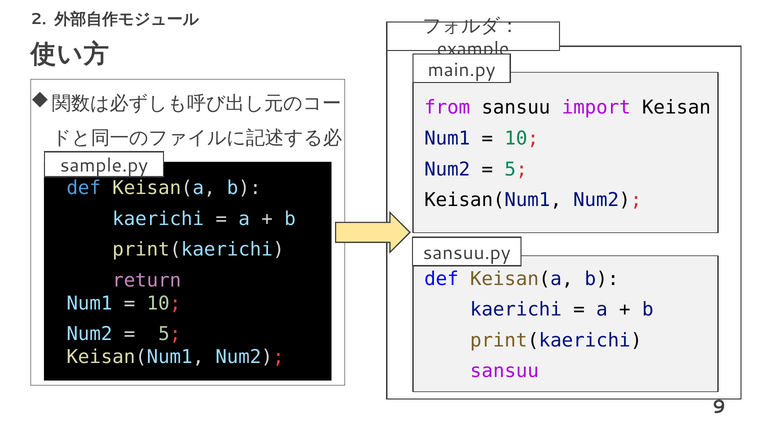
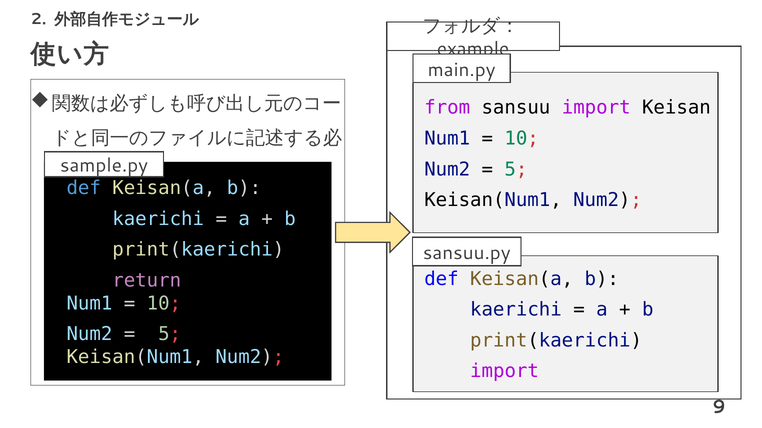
sansuu at (505, 372): sansuu -> import
